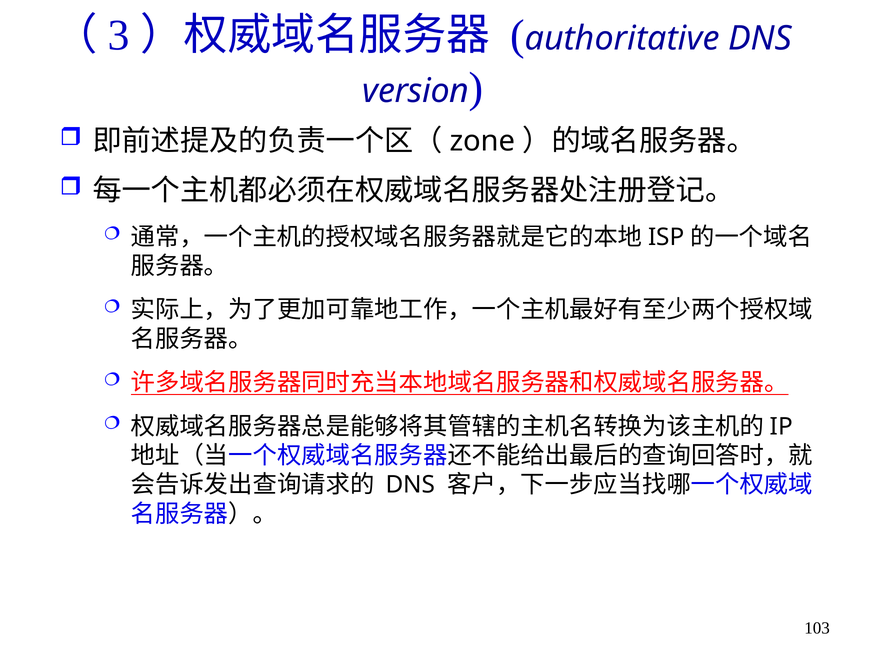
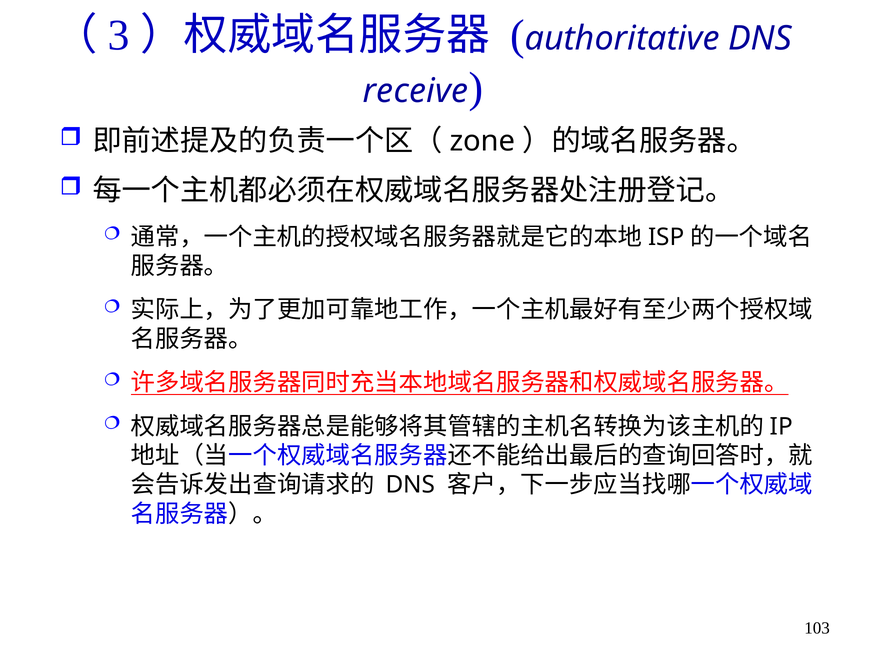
version: version -> receive
